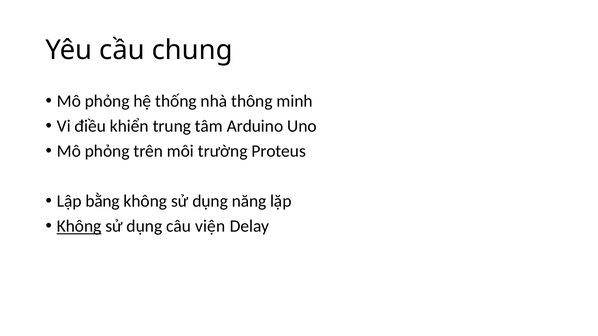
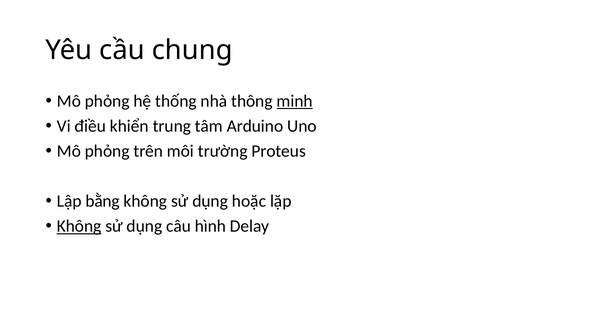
minh underline: none -> present
năng: năng -> hoặc
viện: viện -> hình
